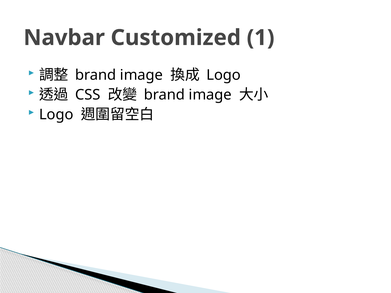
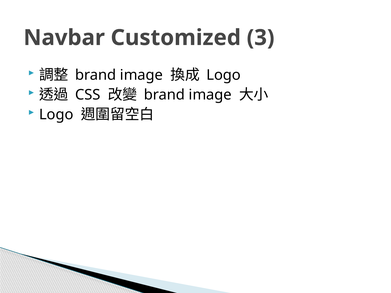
1: 1 -> 3
